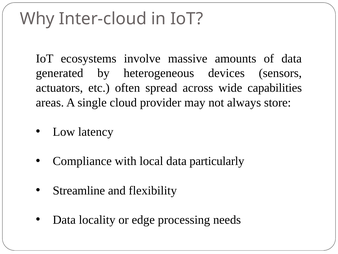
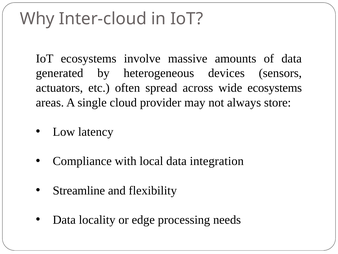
wide capabilities: capabilities -> ecosystems
particularly: particularly -> integration
